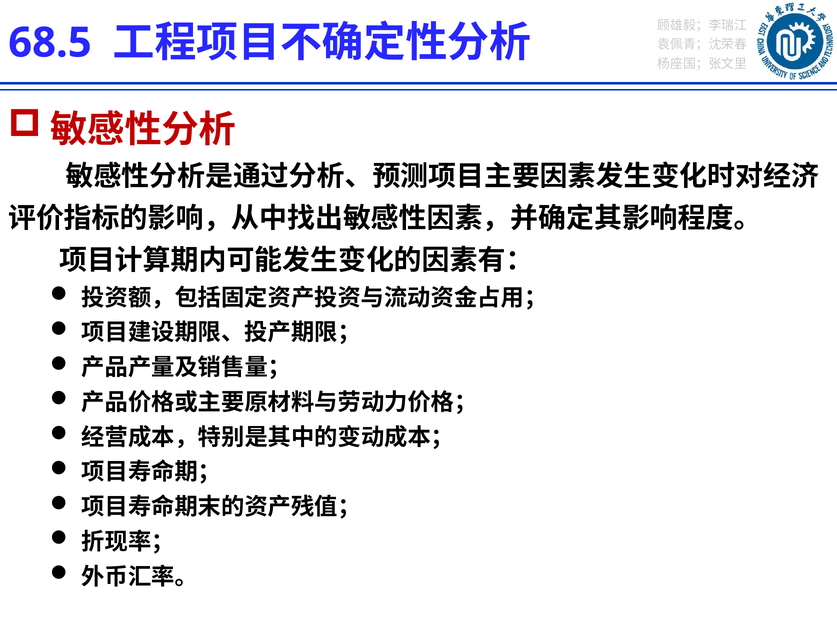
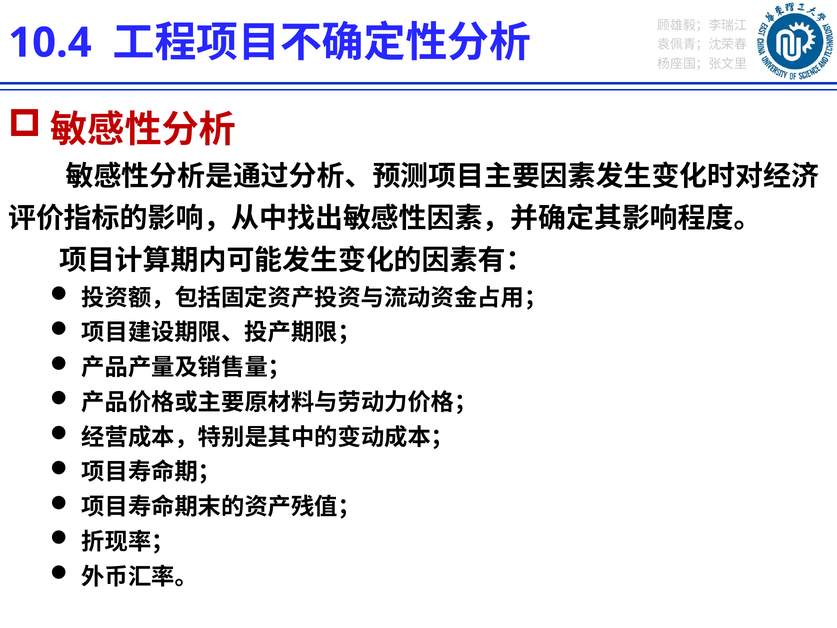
68.5: 68.5 -> 10.4
